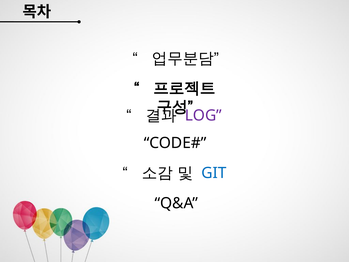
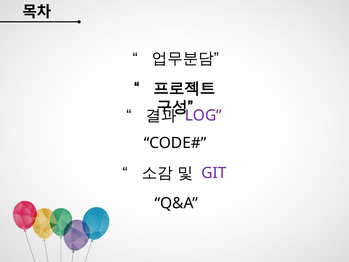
GIT colour: blue -> purple
